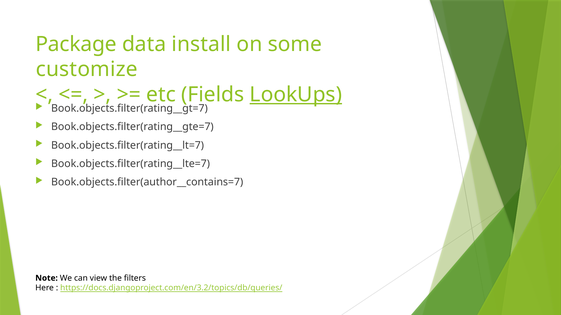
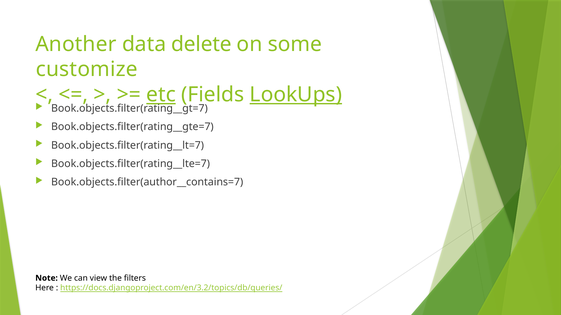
Package: Package -> Another
install: install -> delete
etc underline: none -> present
